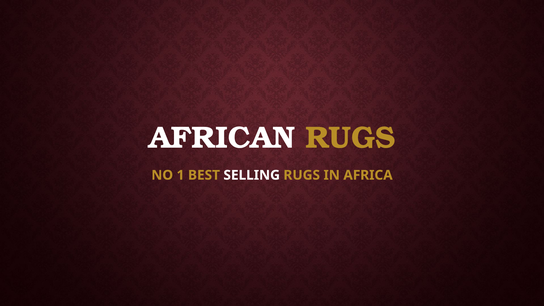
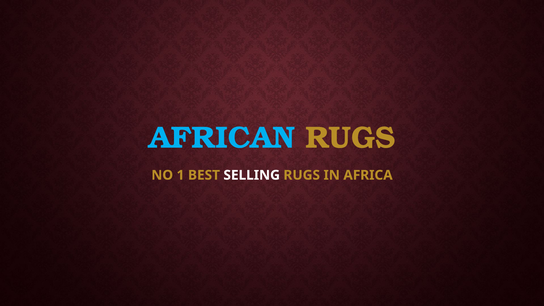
AFRICAN colour: white -> light blue
